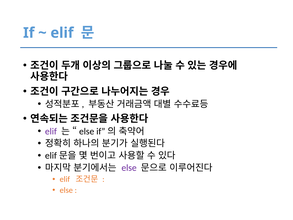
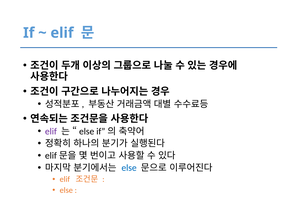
else at (129, 168) colour: purple -> blue
